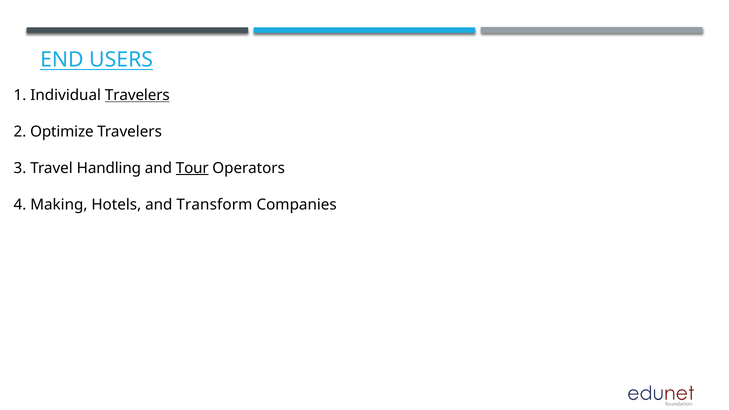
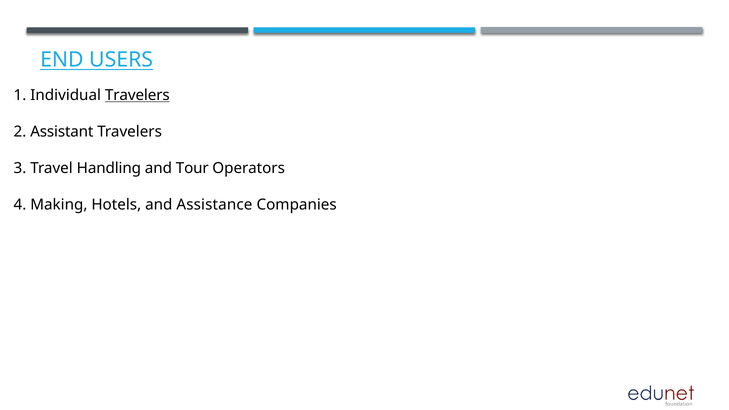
Optimize: Optimize -> Assistant
Tour underline: present -> none
Transform: Transform -> Assistance
